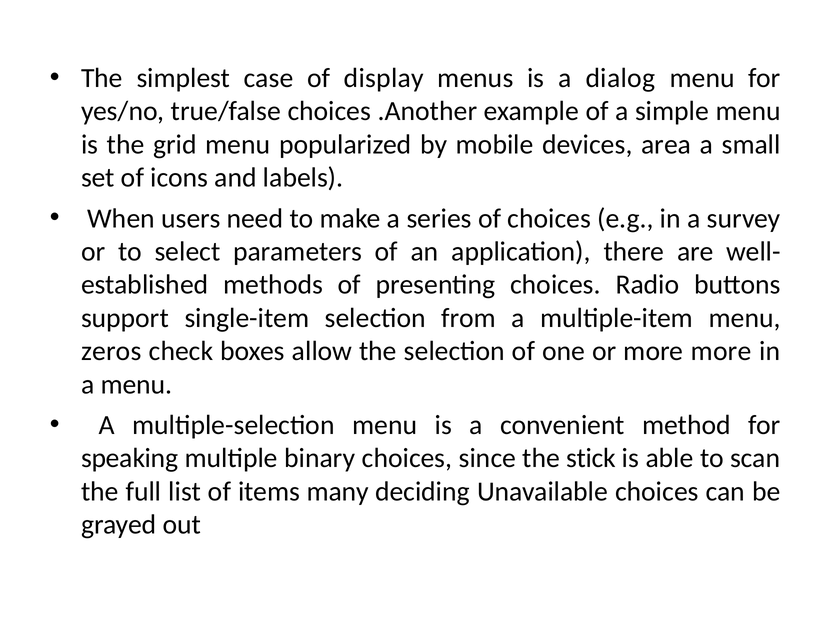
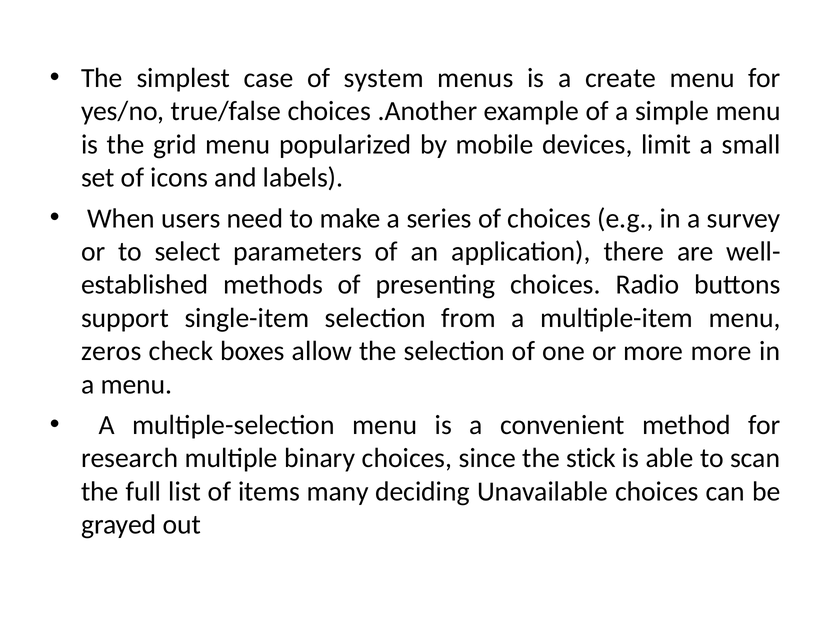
display: display -> system
dialog: dialog -> create
area: area -> limit
speaking: speaking -> research
